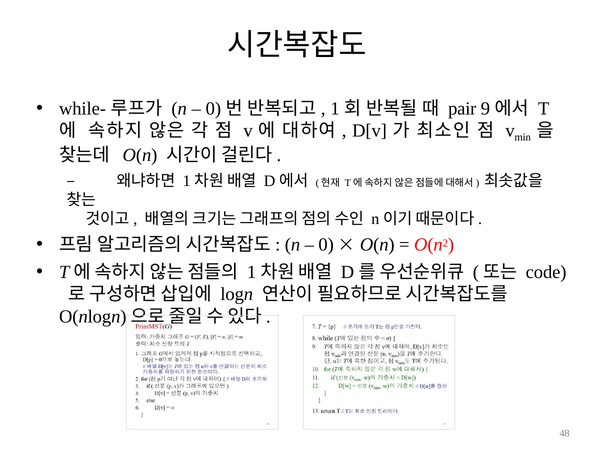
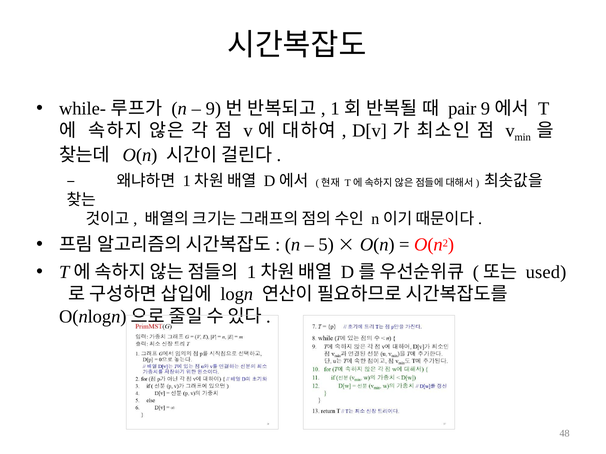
0 at (213, 109): 0 -> 9
0 at (326, 245): 0 -> 5
code: code -> used
